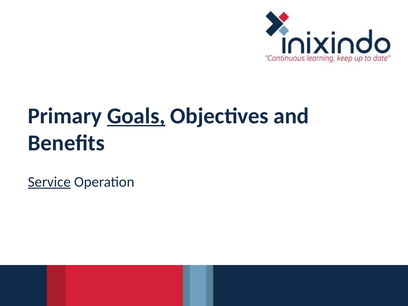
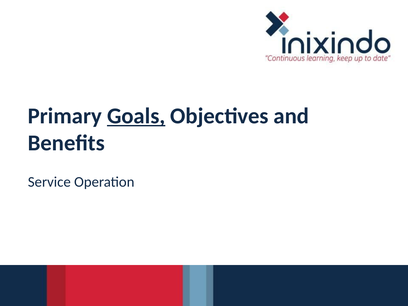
Service underline: present -> none
